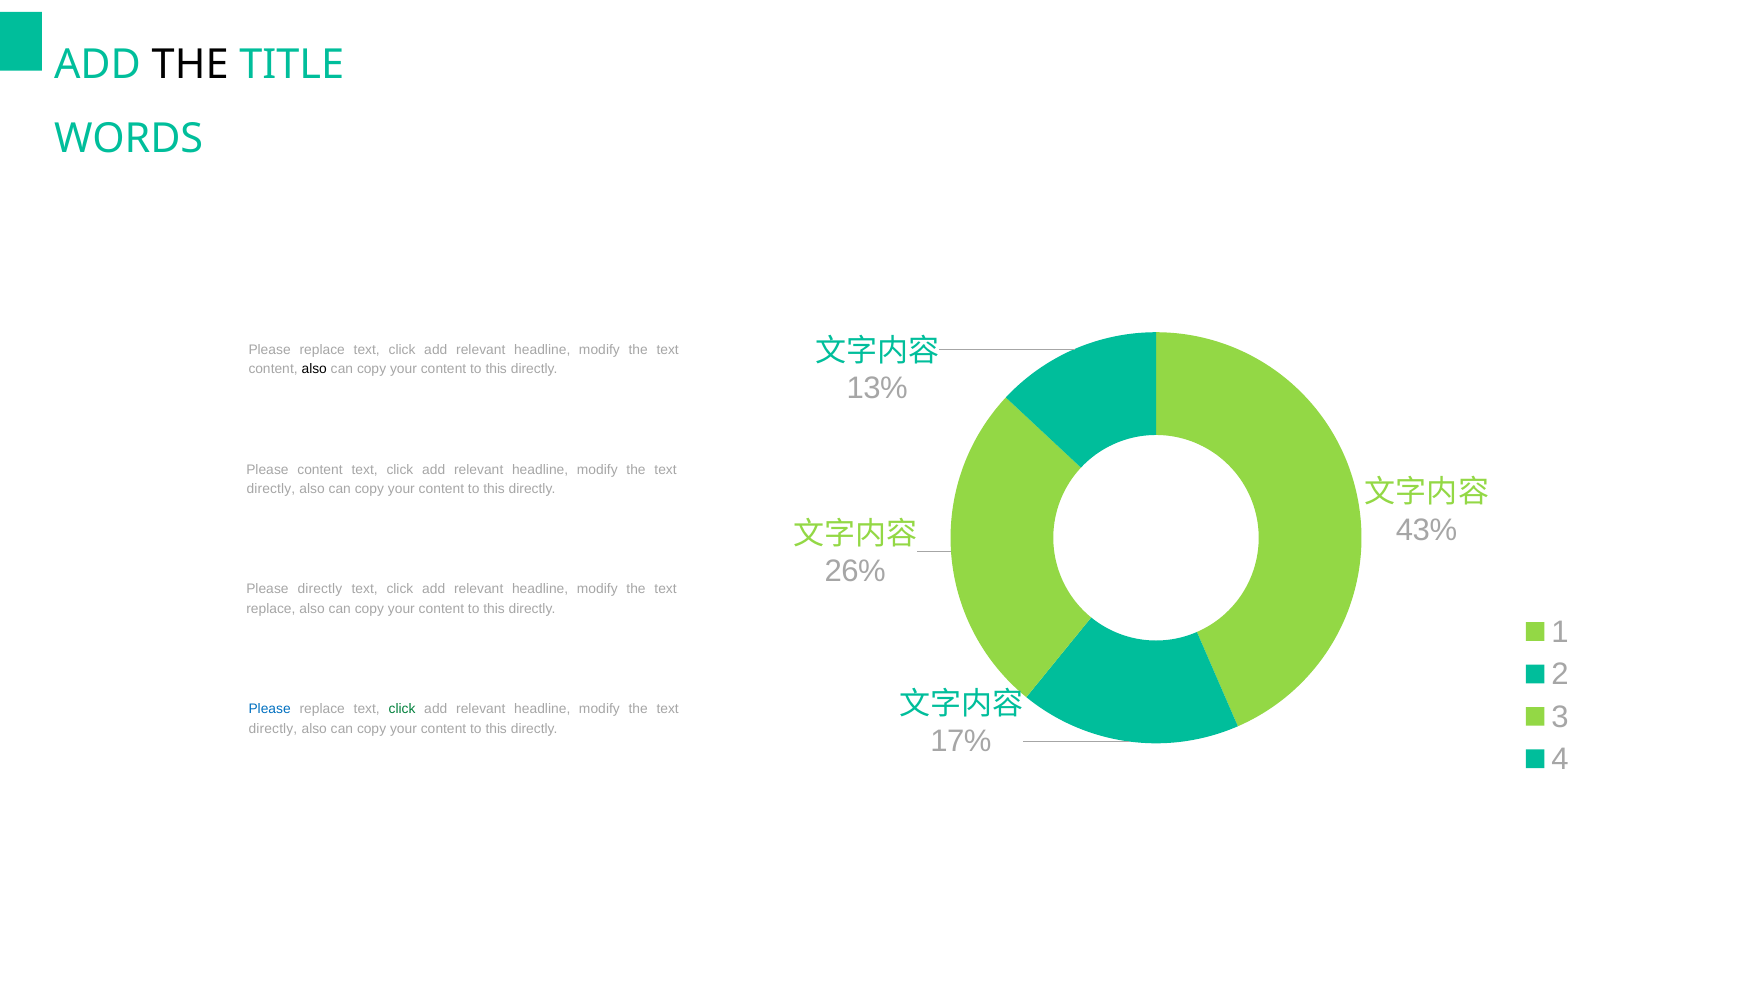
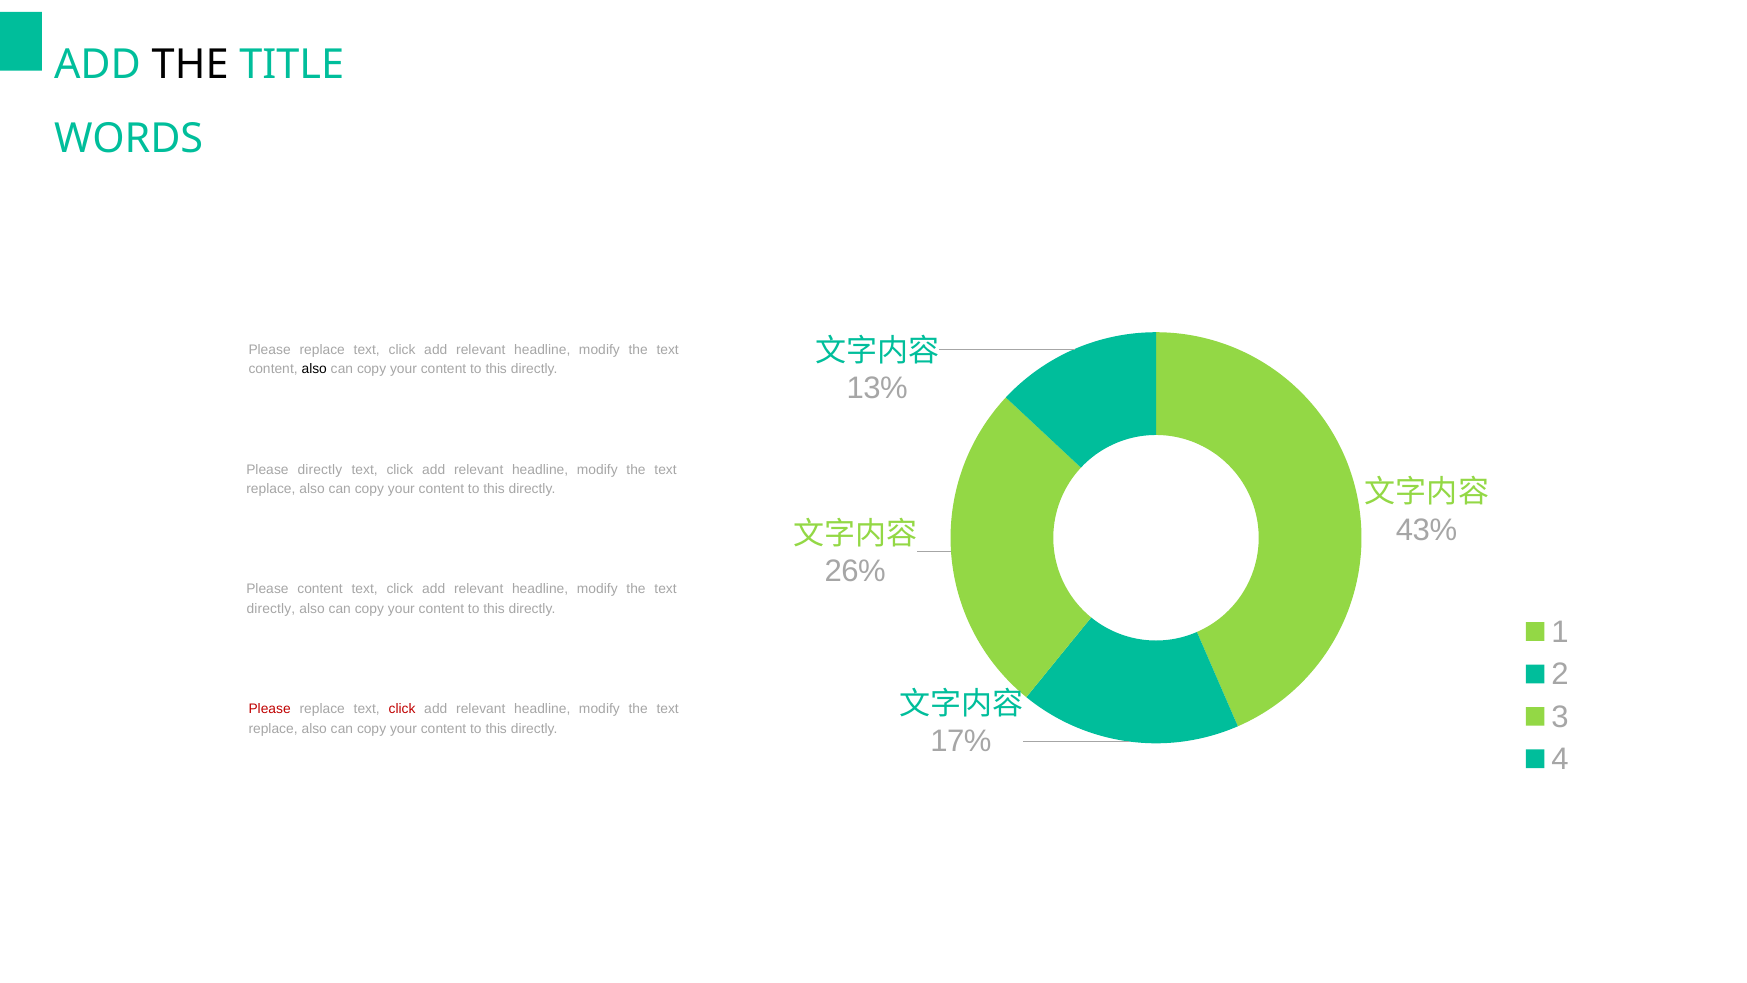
Please content: content -> directly
directly at (271, 489): directly -> replace
Please directly: directly -> content
replace at (271, 609): replace -> directly
Please at (270, 709) colour: blue -> red
click at (402, 709) colour: green -> red
directly at (273, 729): directly -> replace
